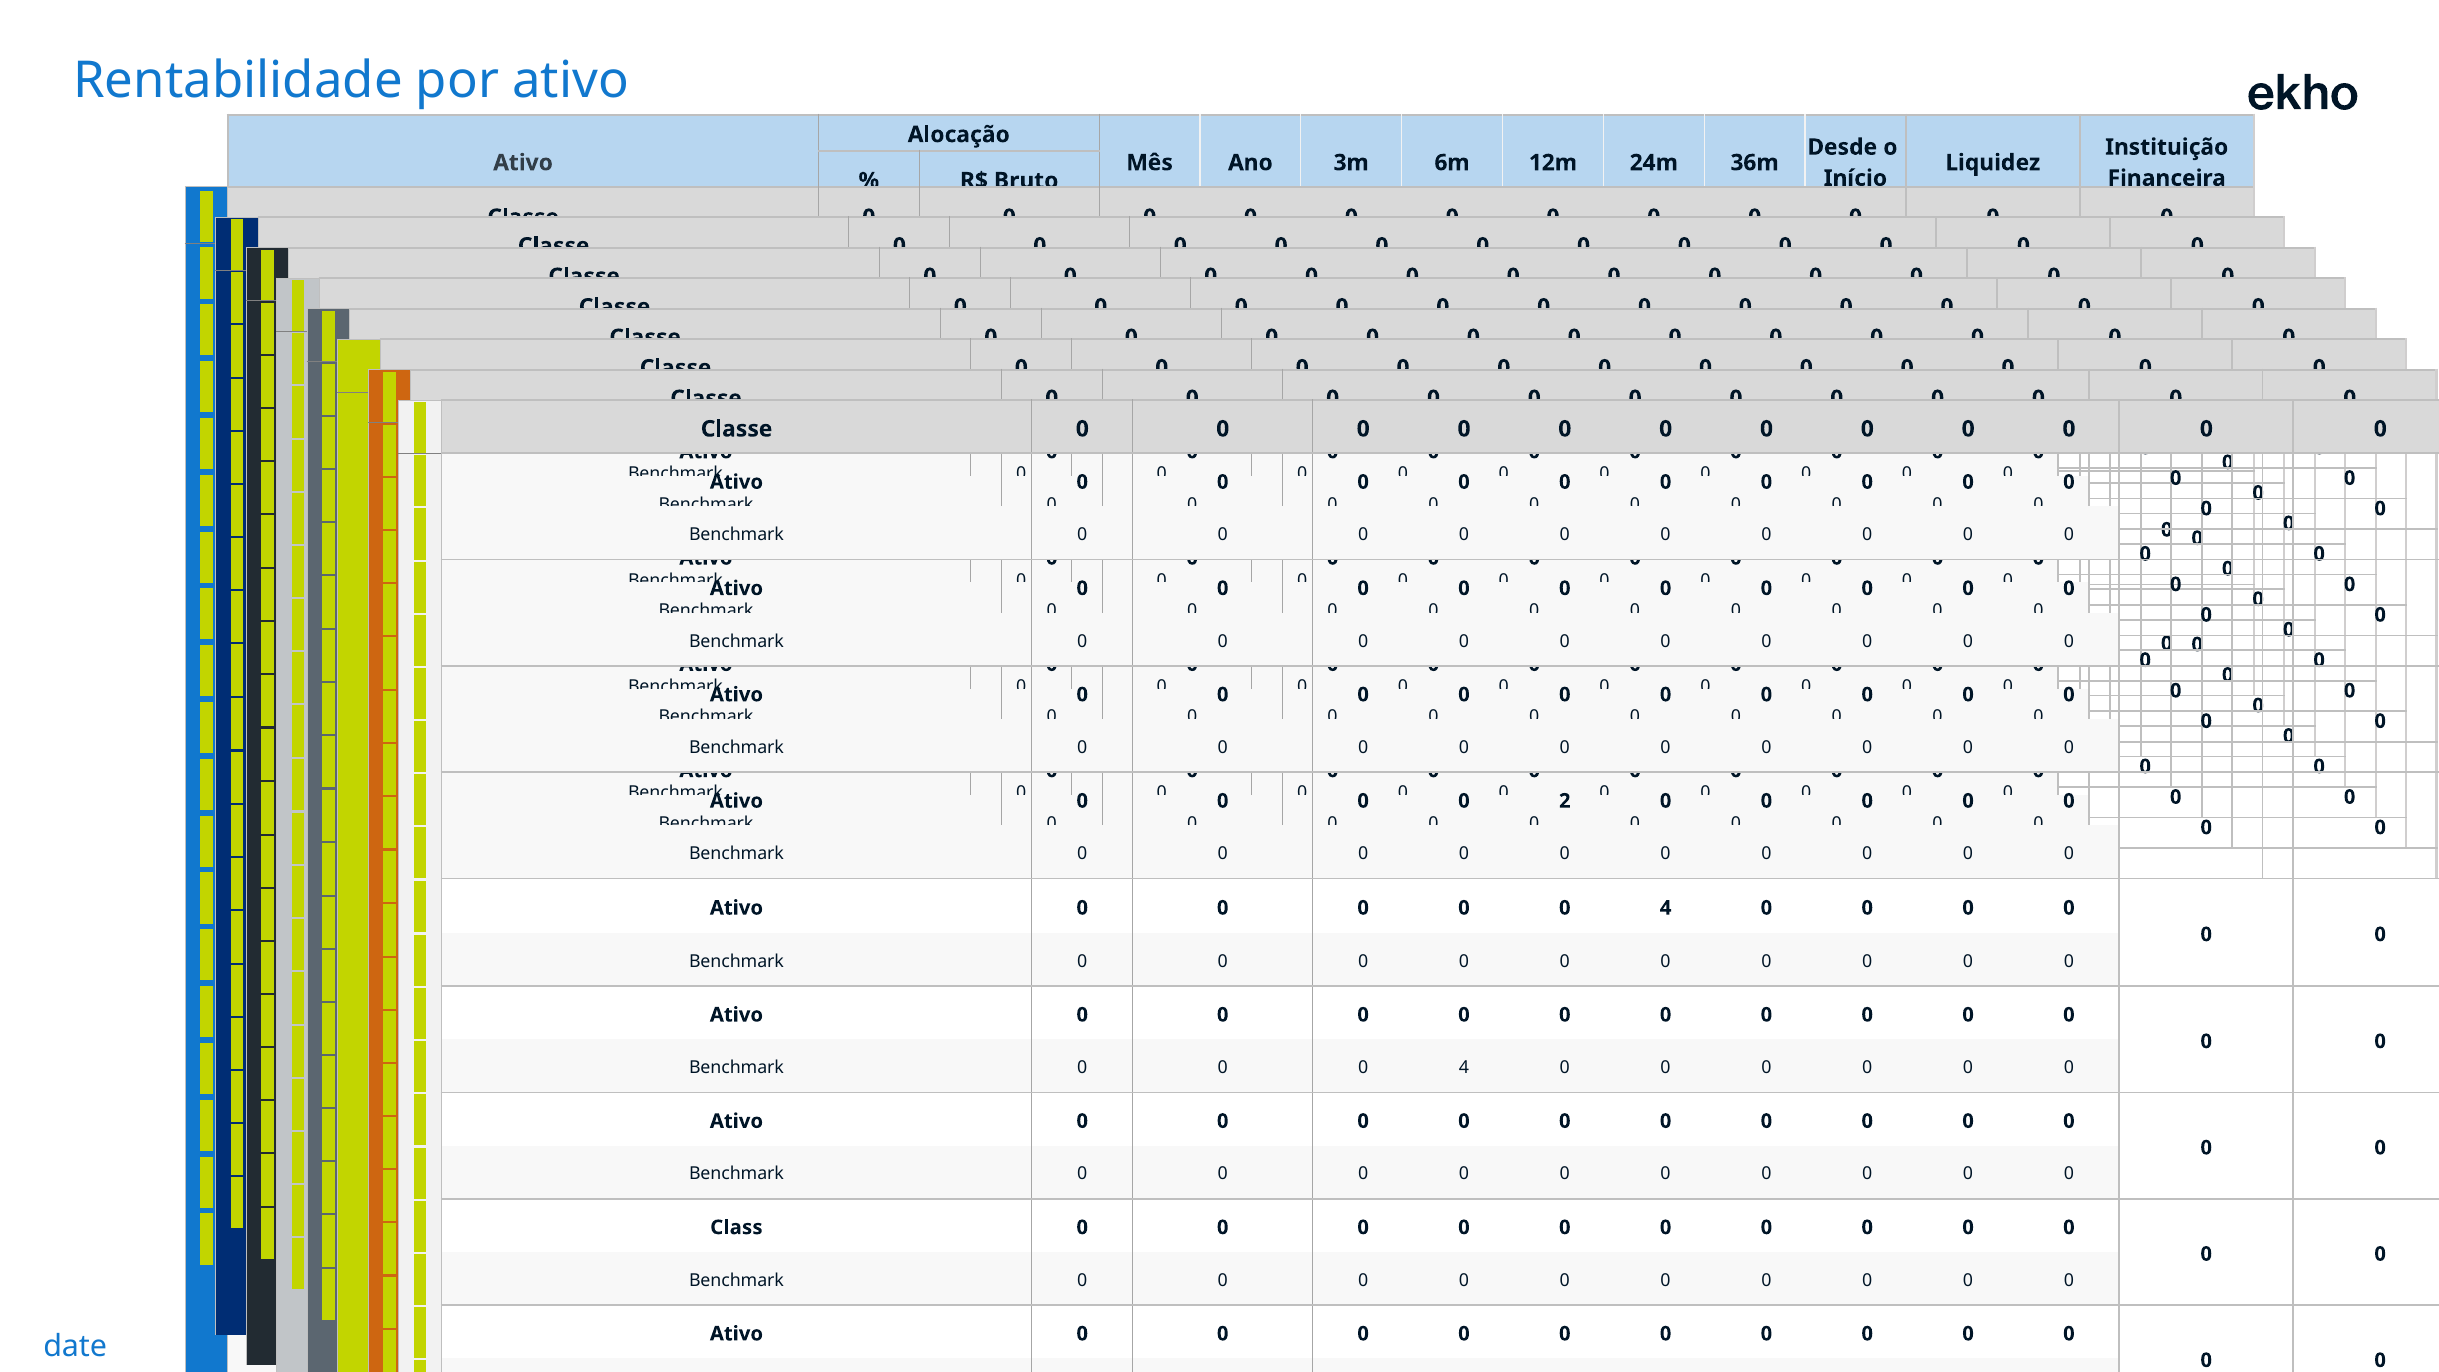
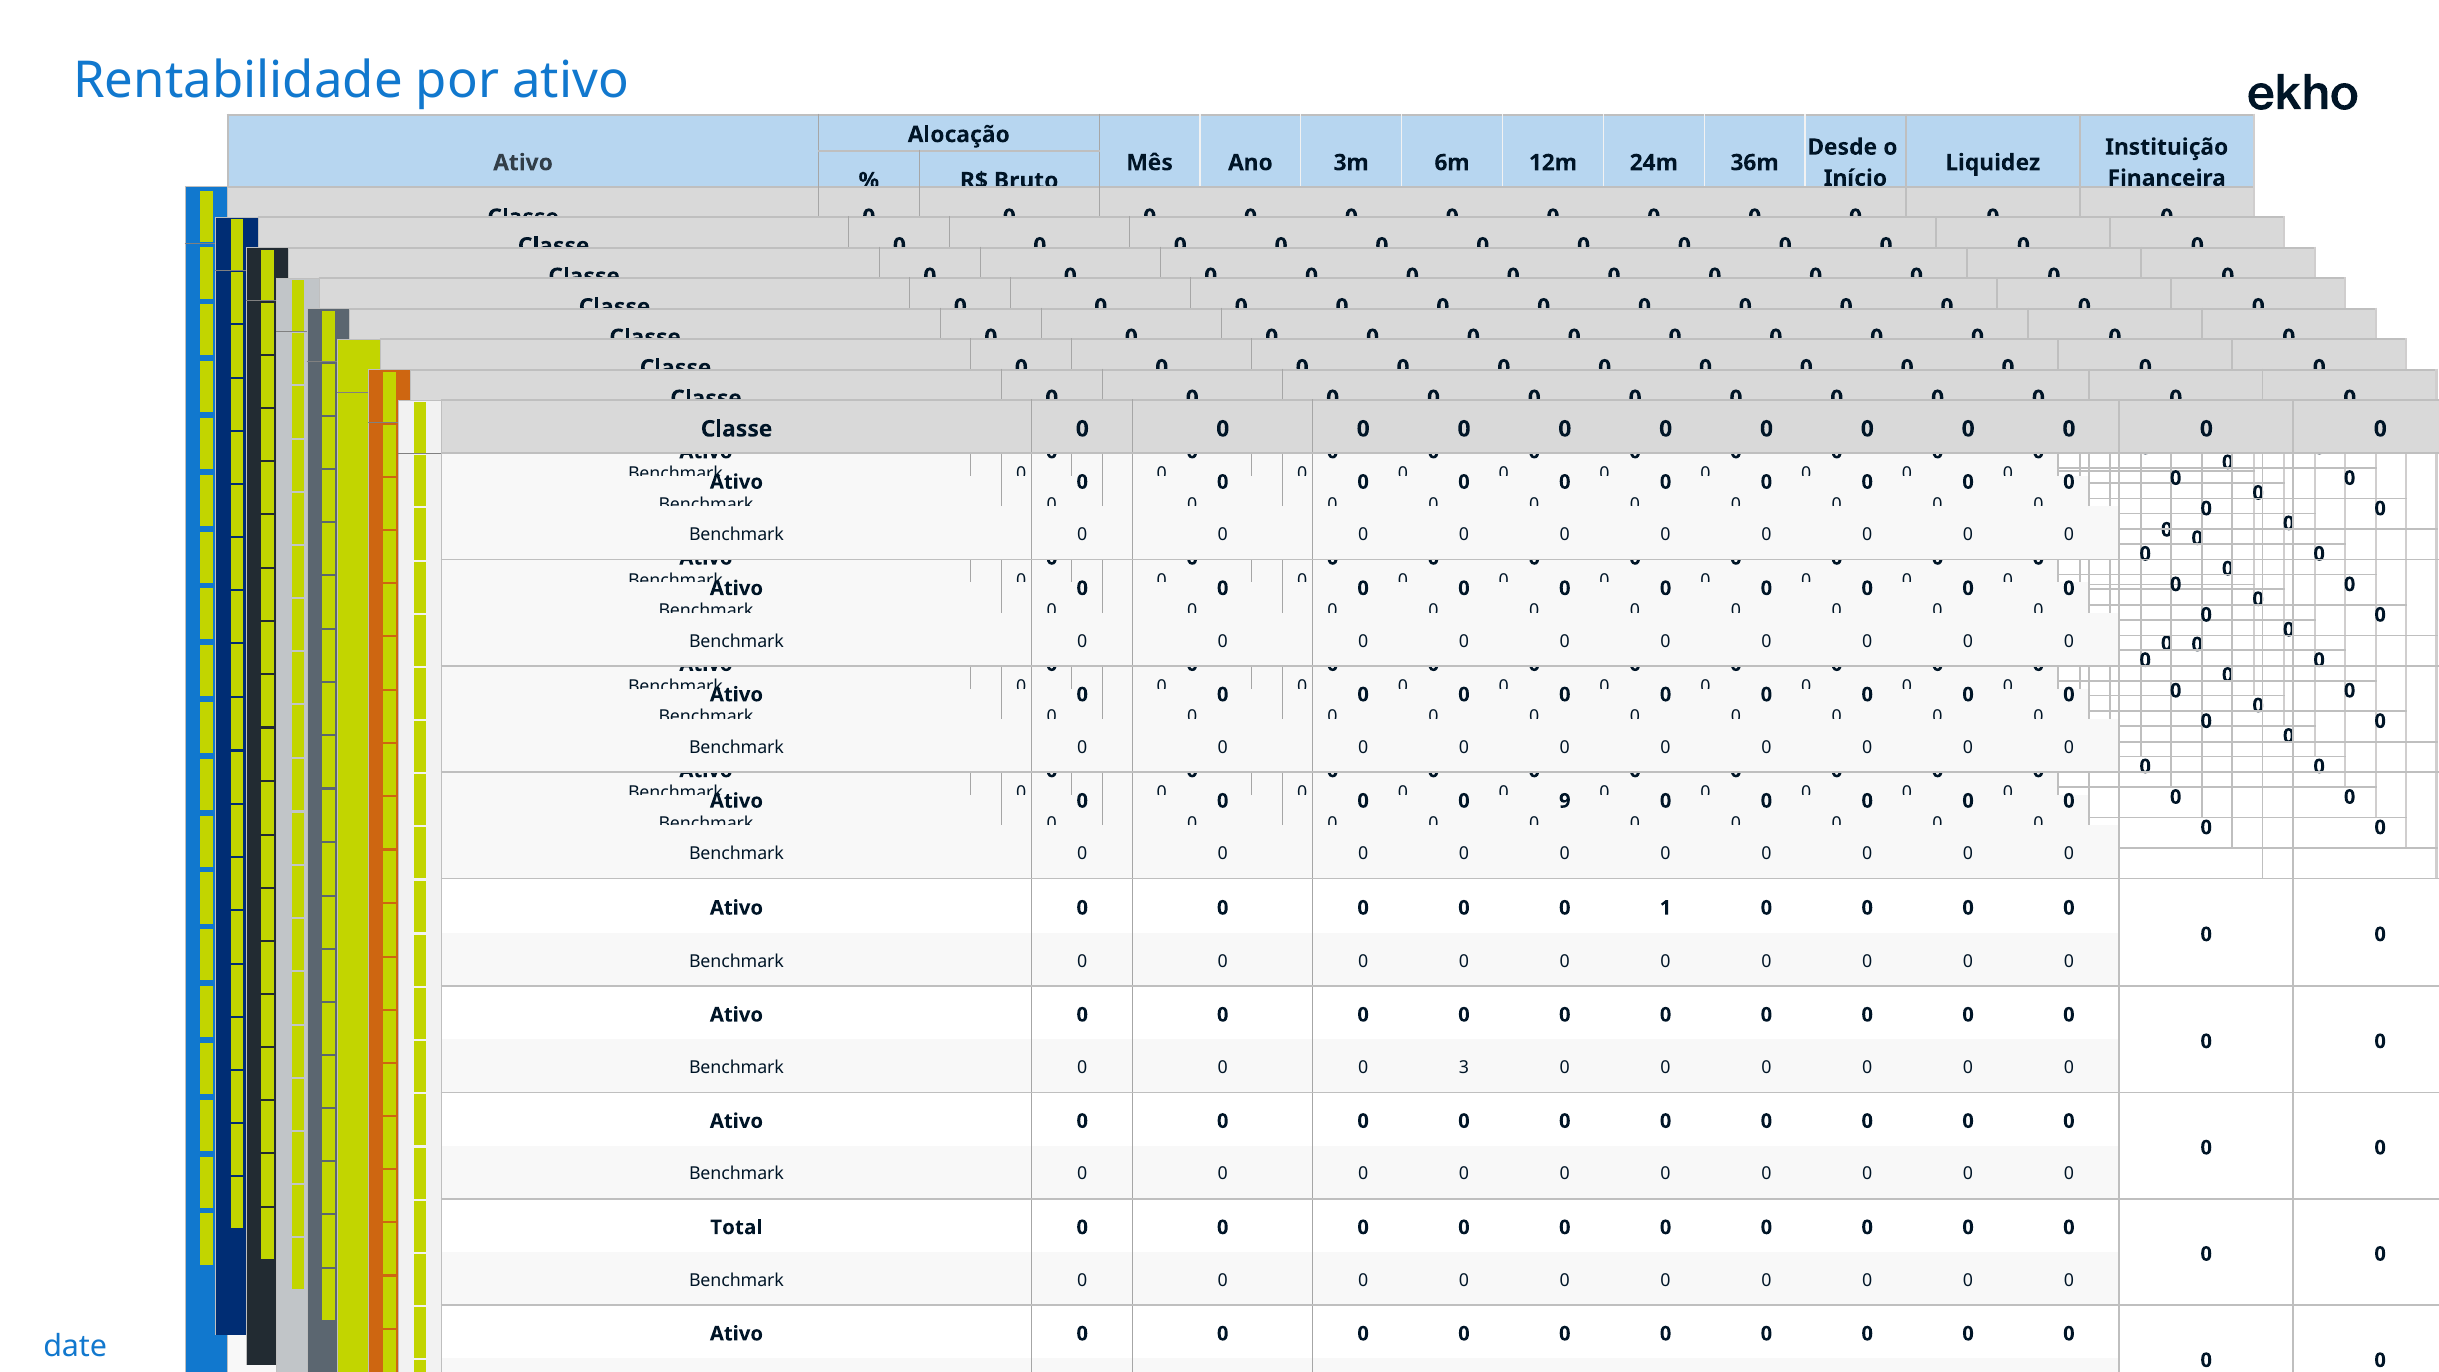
2: 2 -> 9
4 at (1666, 908): 4 -> 1
4 at (1464, 1068): 4 -> 3
Class: Class -> Total
